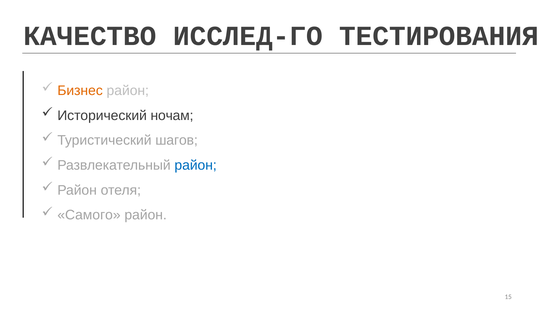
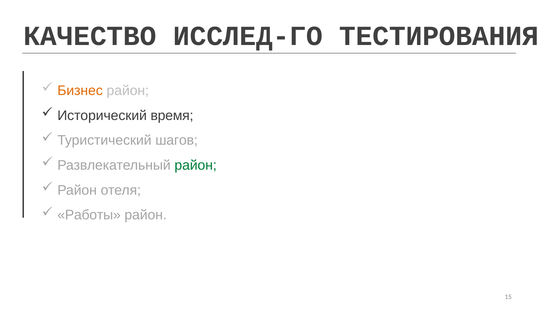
ночам: ночам -> время
район at (196, 166) colour: blue -> green
Самого: Самого -> Работы
